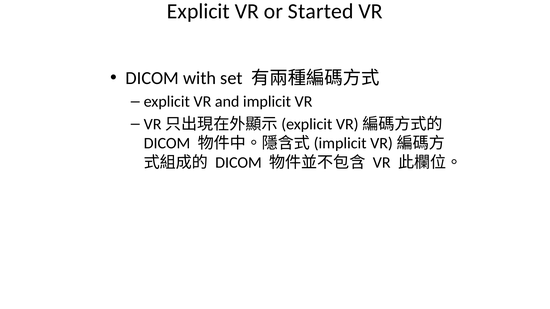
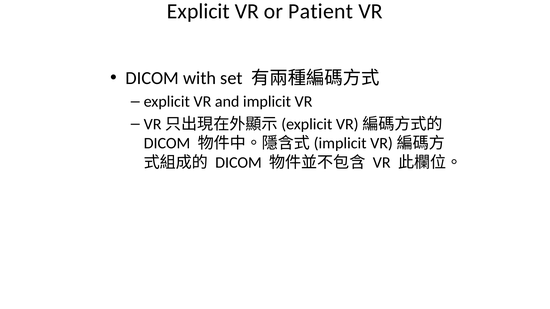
Started: Started -> Patient
